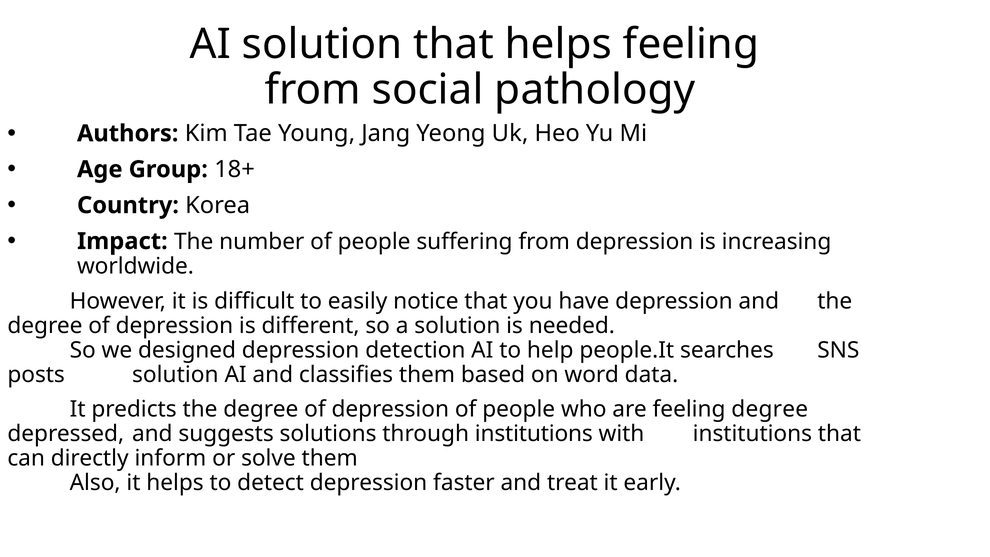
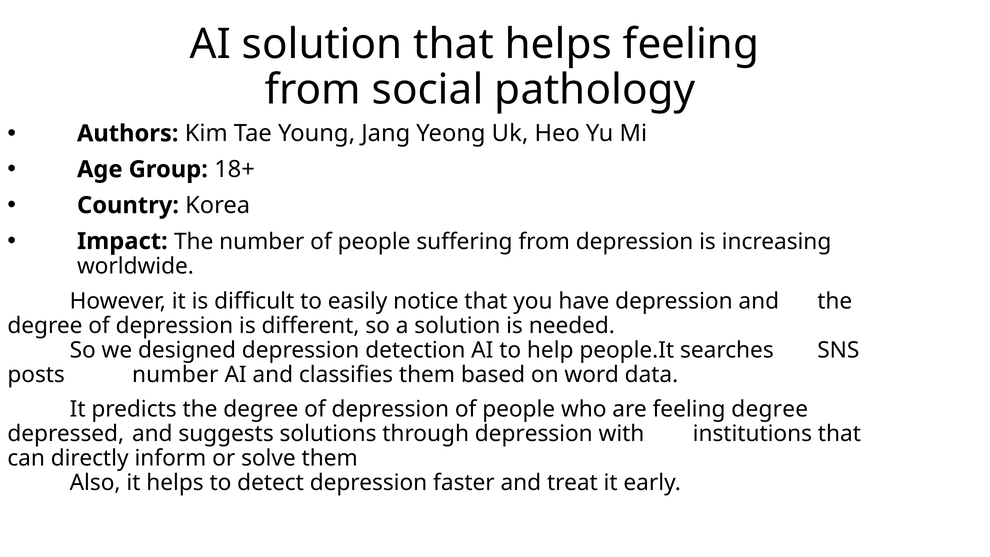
posts solution: solution -> number
through institutions: institutions -> depression
